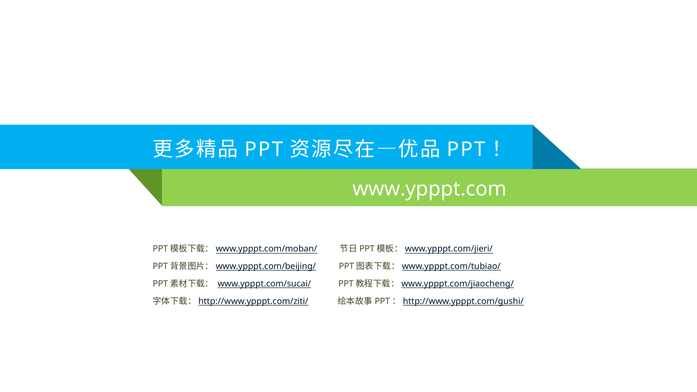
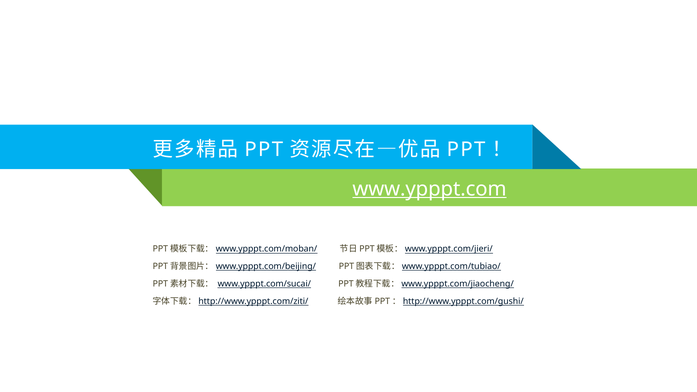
www.ypppt.com underline: none -> present
